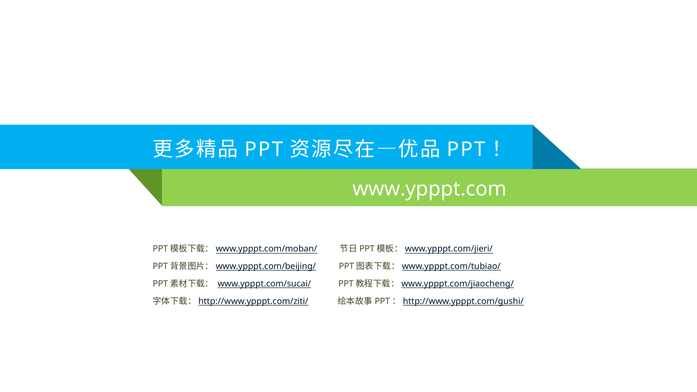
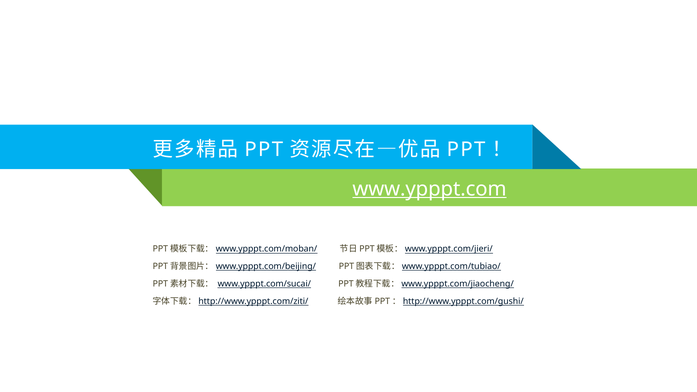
www.ypppt.com underline: none -> present
